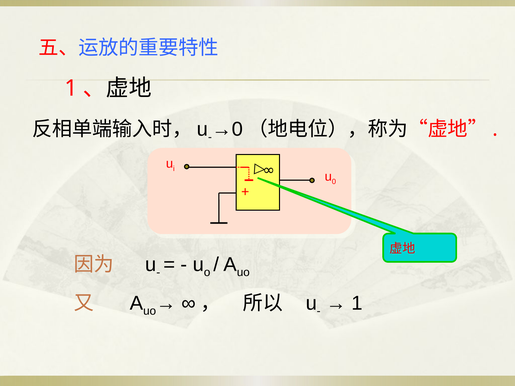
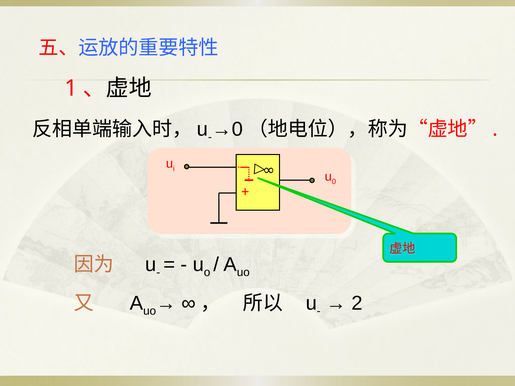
1 at (357, 304): 1 -> 2
